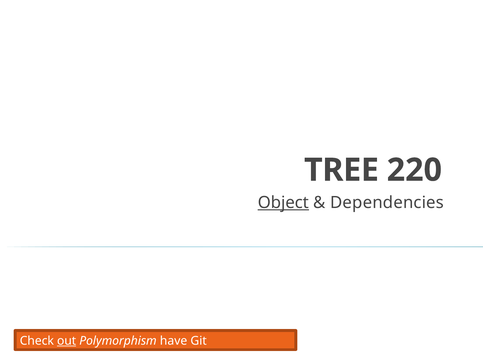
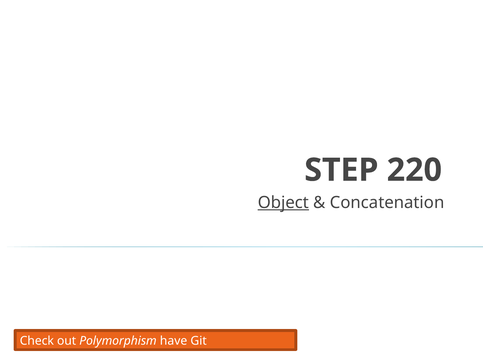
TREE: TREE -> STEP
Dependencies: Dependencies -> Concatenation
out underline: present -> none
